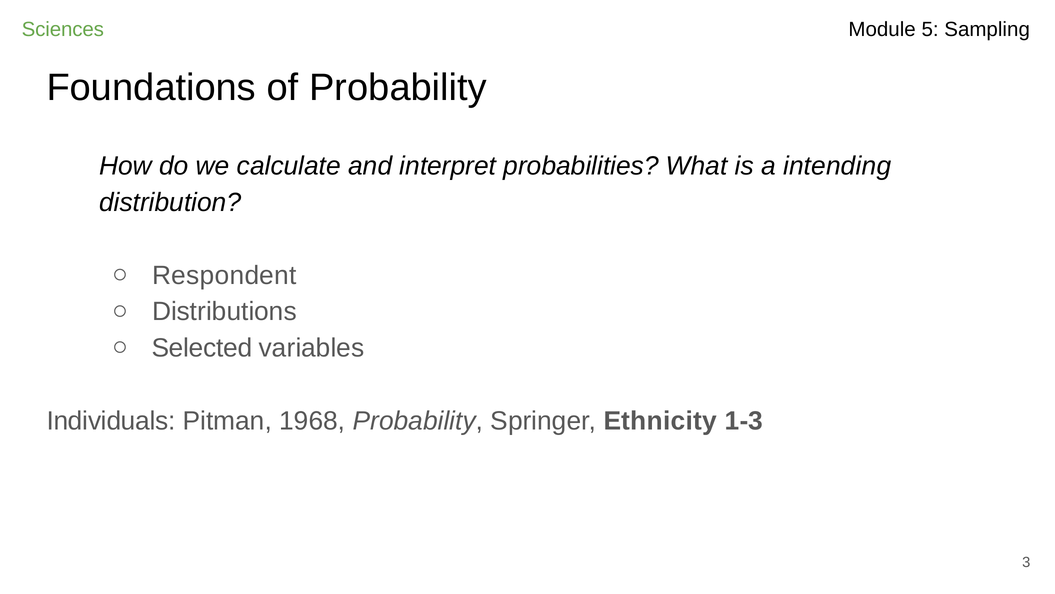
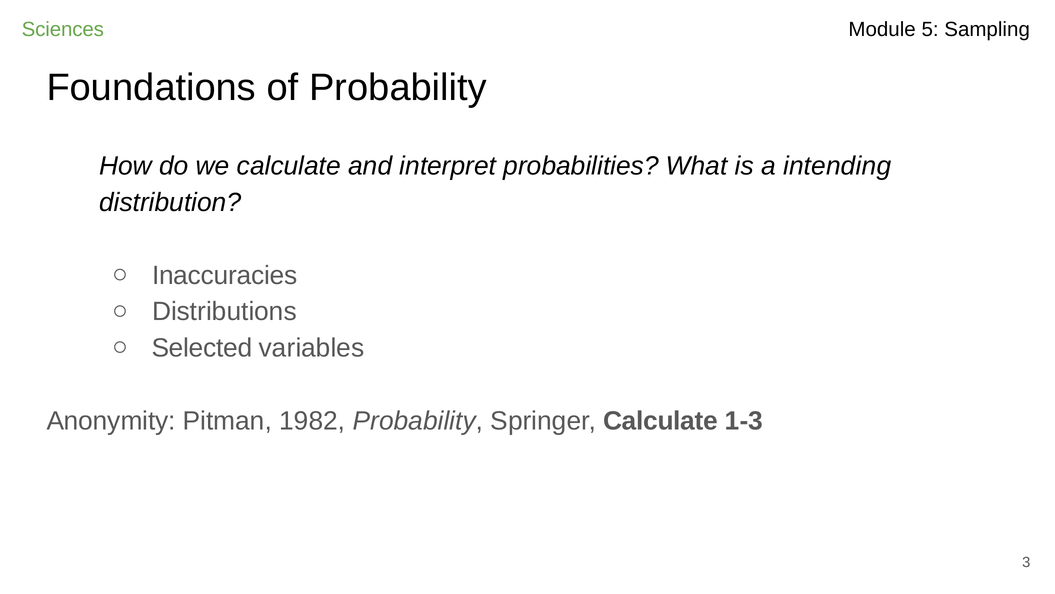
Respondent: Respondent -> Inaccuracies
Individuals: Individuals -> Anonymity
1968: 1968 -> 1982
Springer Ethnicity: Ethnicity -> Calculate
